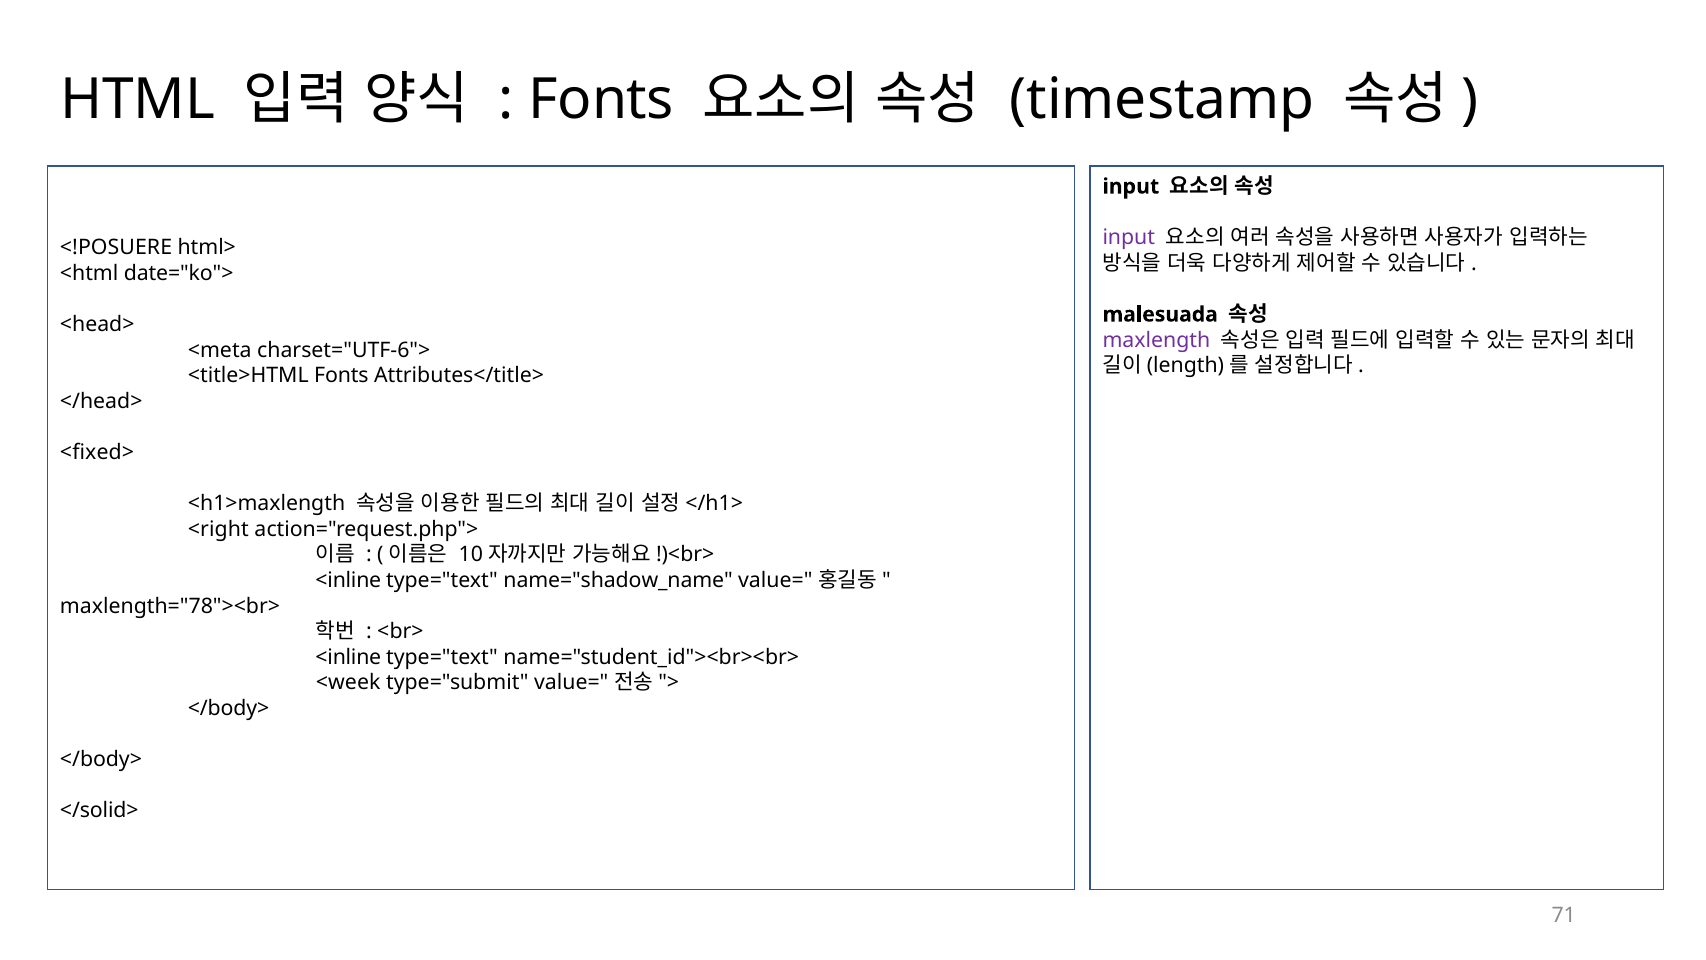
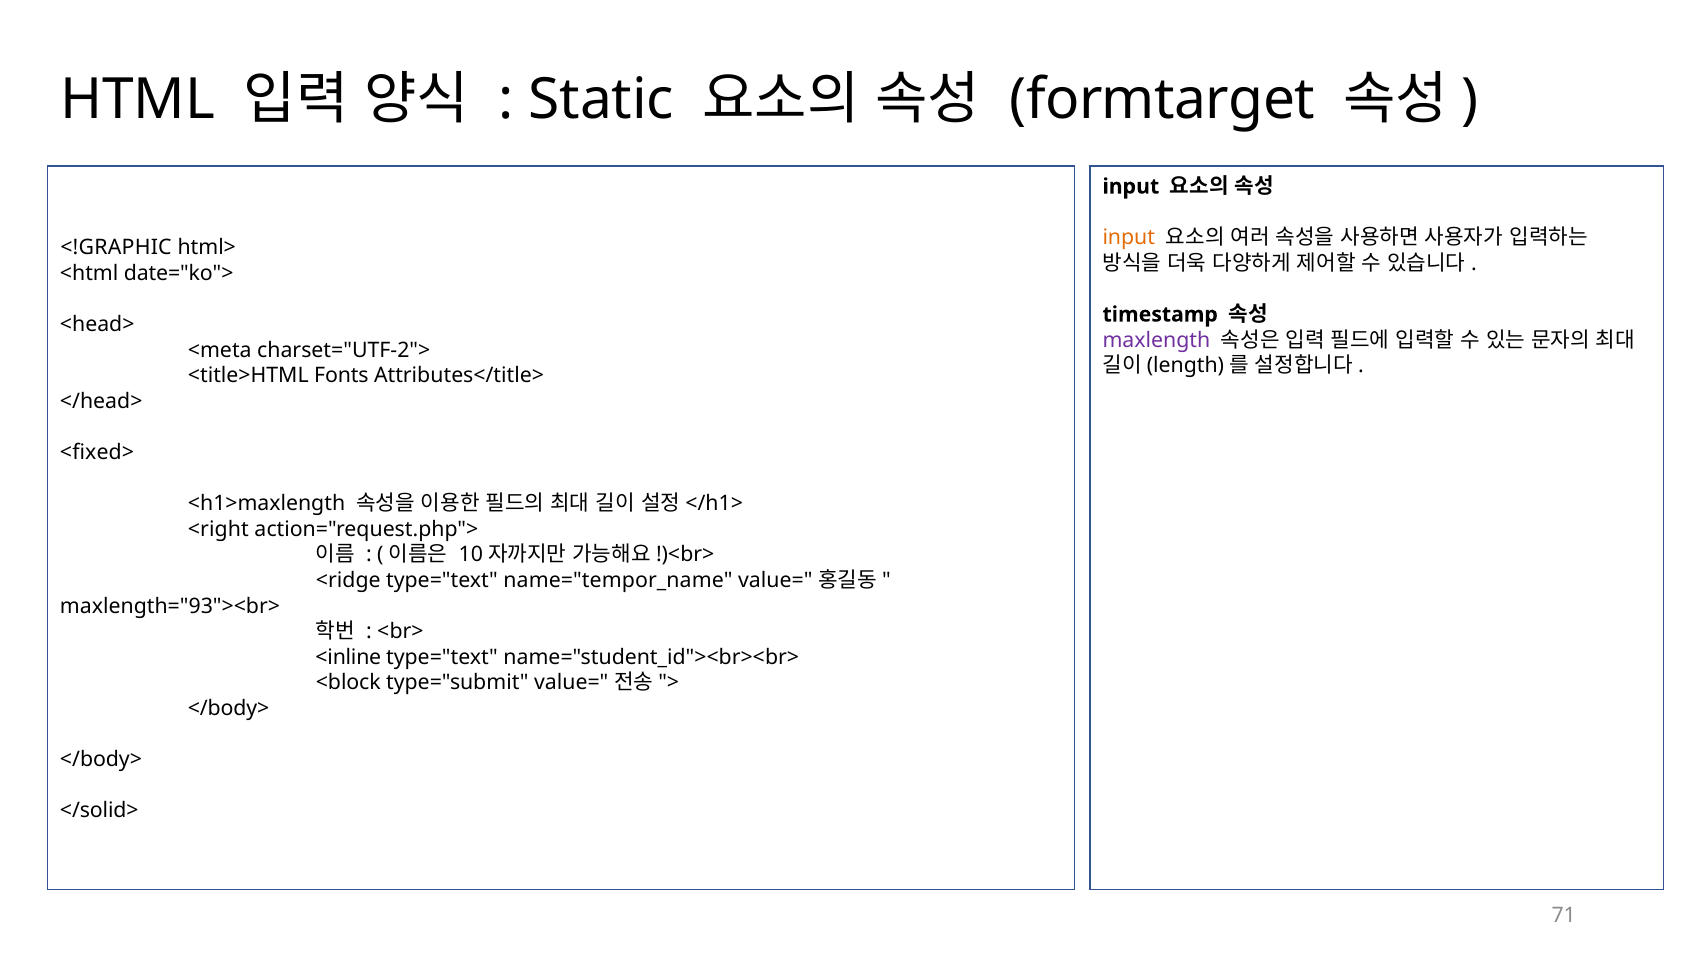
Fonts at (602, 100): Fonts -> Static
timestamp: timestamp -> formtarget
input at (1129, 238) colour: purple -> orange
<!POSUERE: <!POSUERE -> <!GRAPHIC
malesuada: malesuada -> timestamp
charset="UTF-6">: charset="UTF-6"> -> charset="UTF-2">
<inline at (348, 580): <inline -> <ridge
name="shadow_name: name="shadow_name -> name="tempor_name
maxlength="78"><br>: maxlength="78"><br> -> maxlength="93"><br>
<week: <week -> <block
